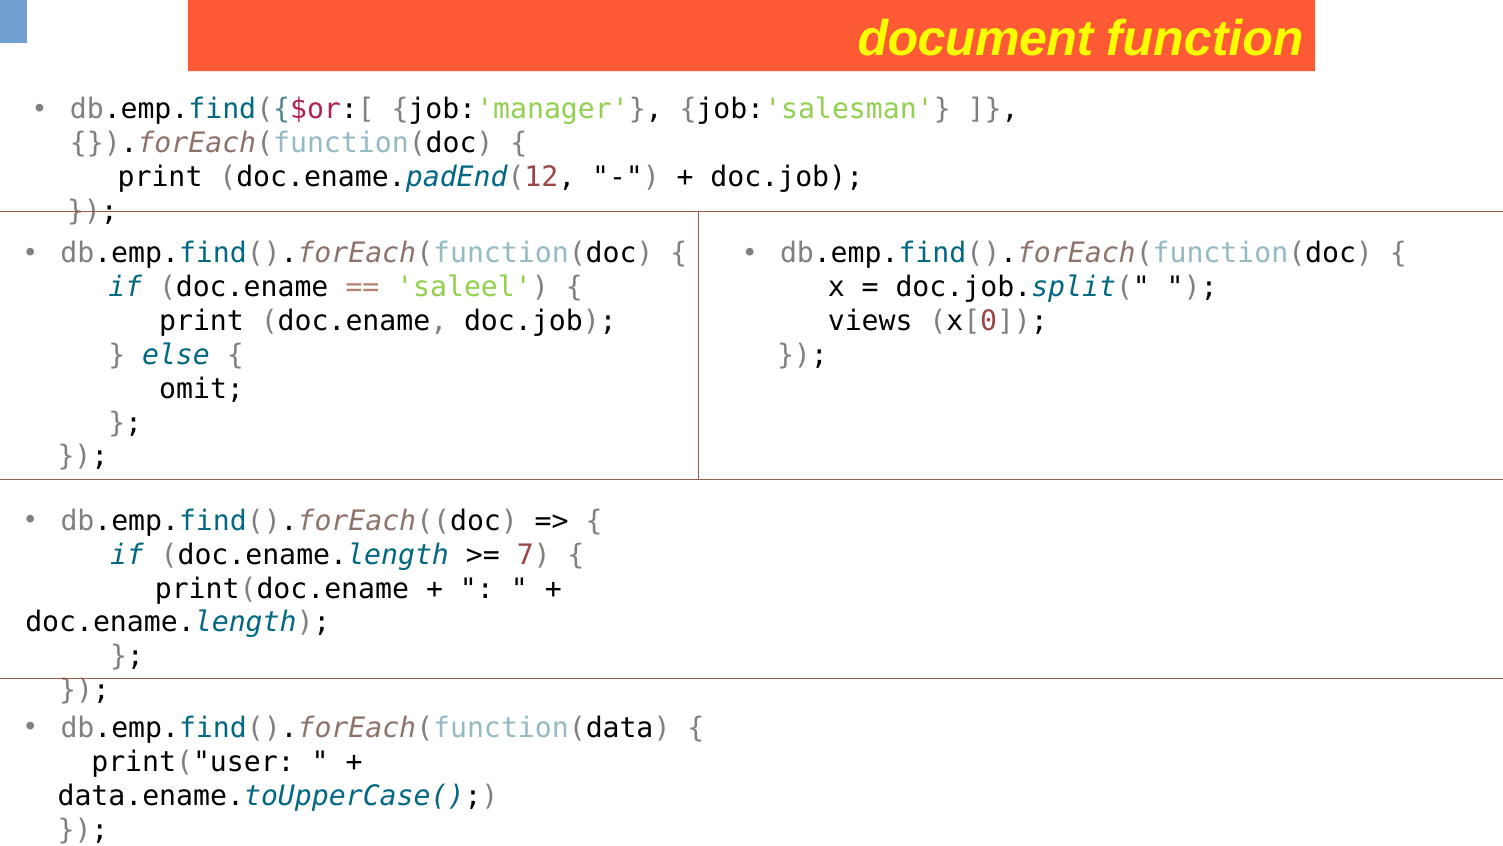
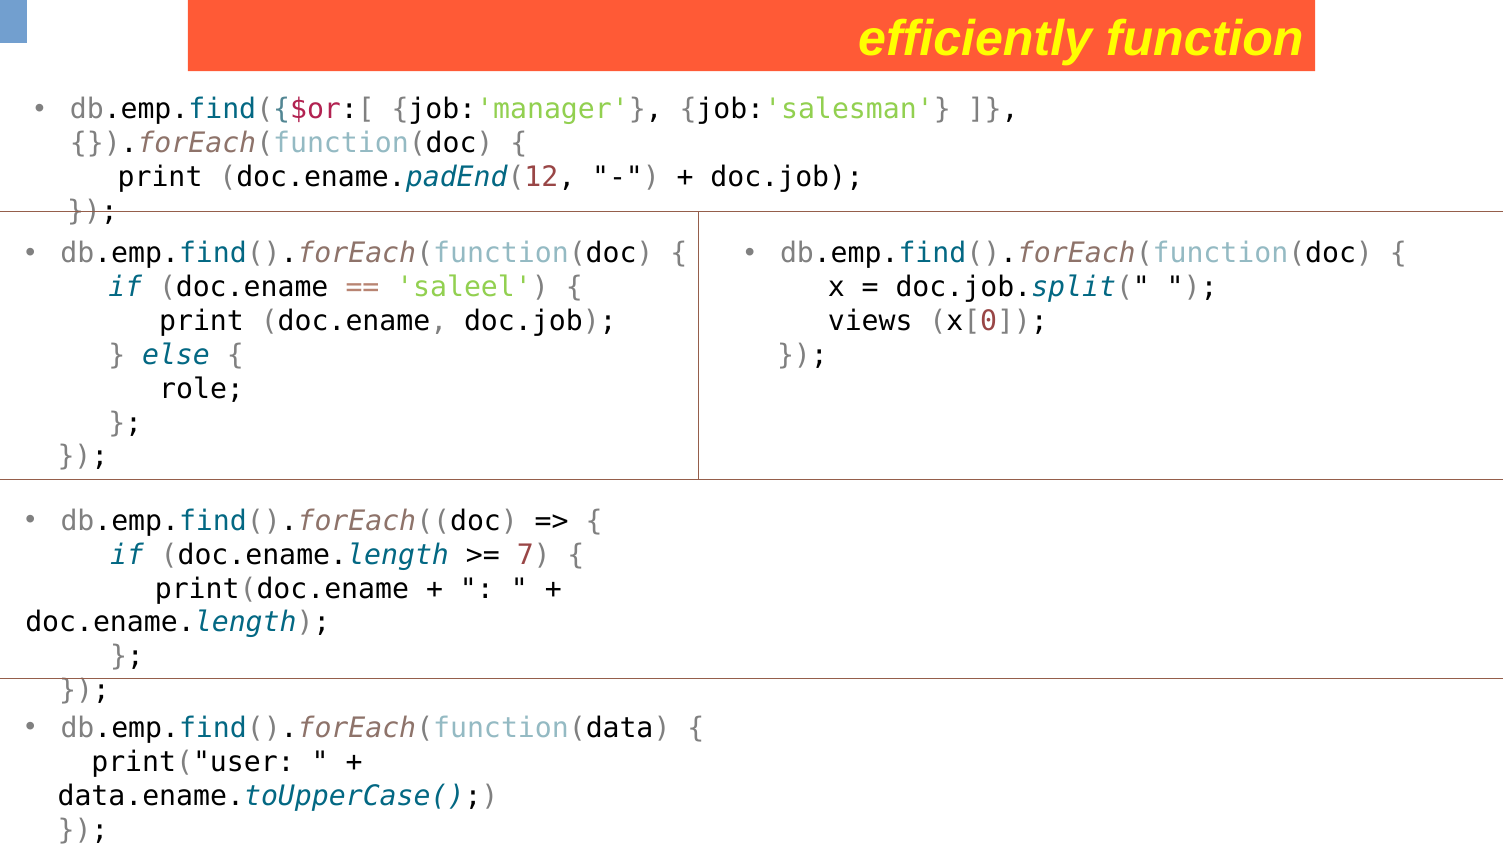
document: document -> efficiently
omit: omit -> role
